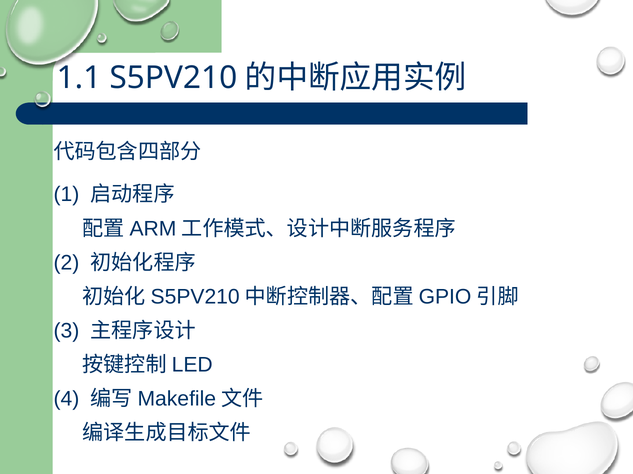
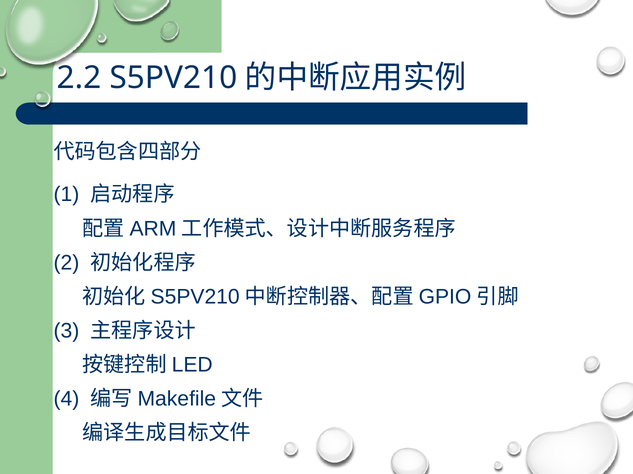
1.1: 1.1 -> 2.2
